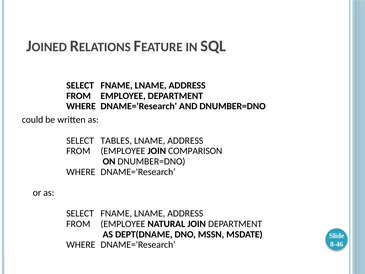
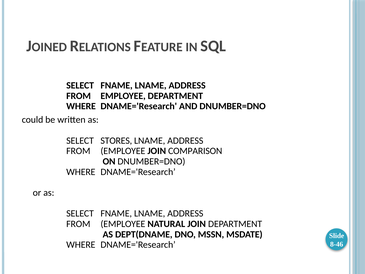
TABLES: TABLES -> STORES
